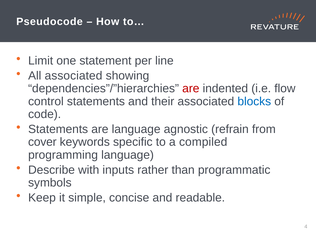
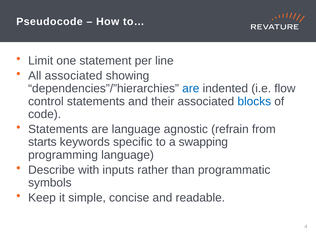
are at (191, 89) colour: red -> blue
cover: cover -> starts
compiled: compiled -> swapping
